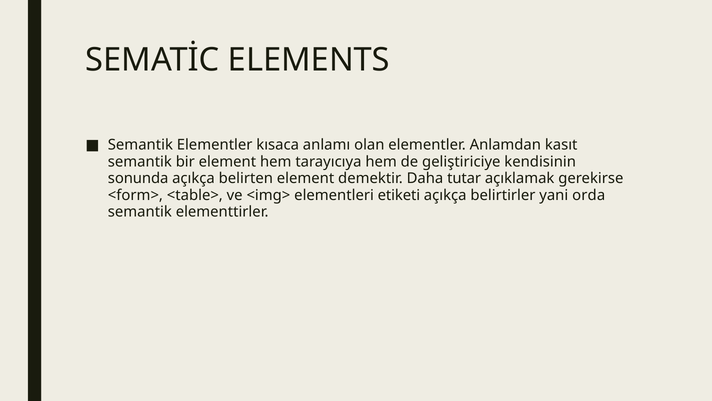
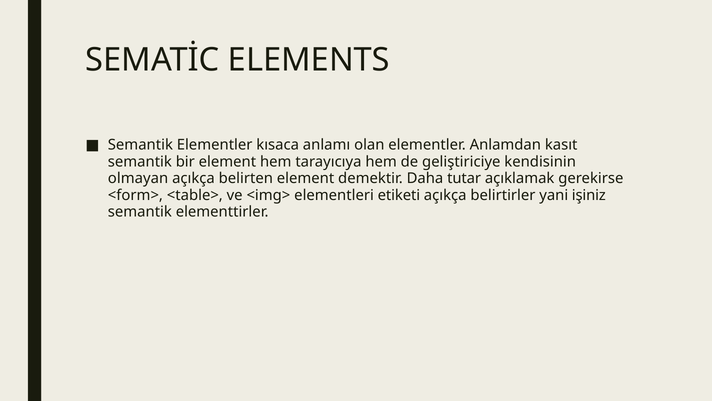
sonunda: sonunda -> olmayan
orda: orda -> işiniz
